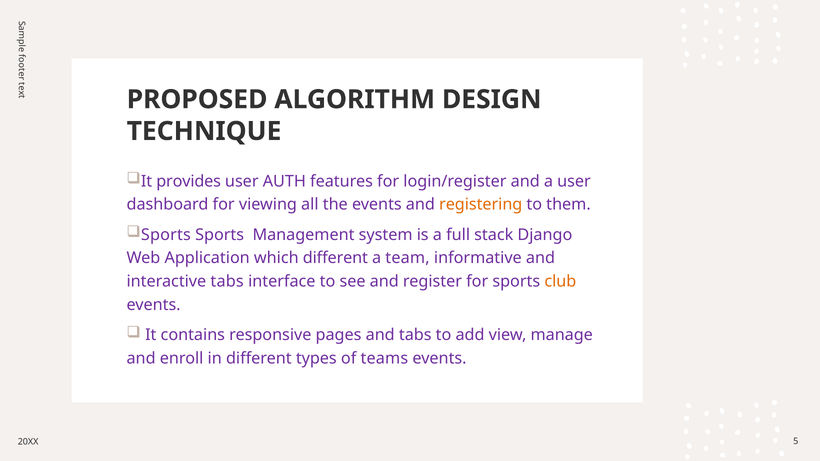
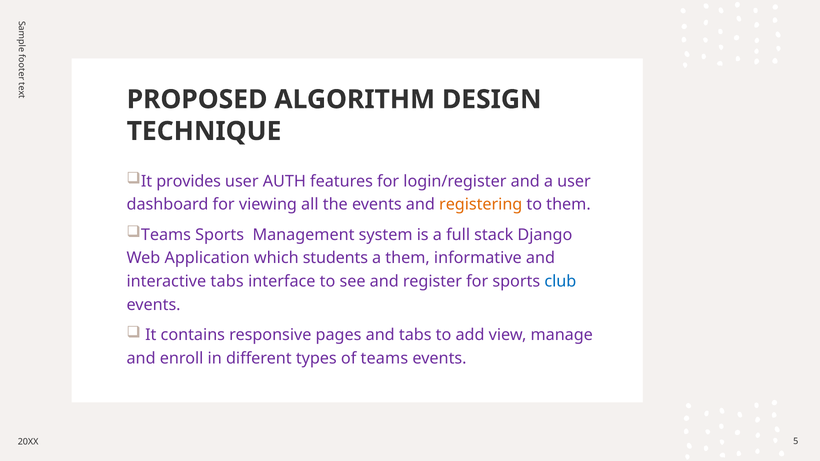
Sports at (166, 235): Sports -> Teams
which different: different -> students
a team: team -> them
club colour: orange -> blue
